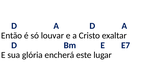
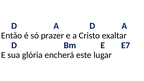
louvar: louvar -> prazer
